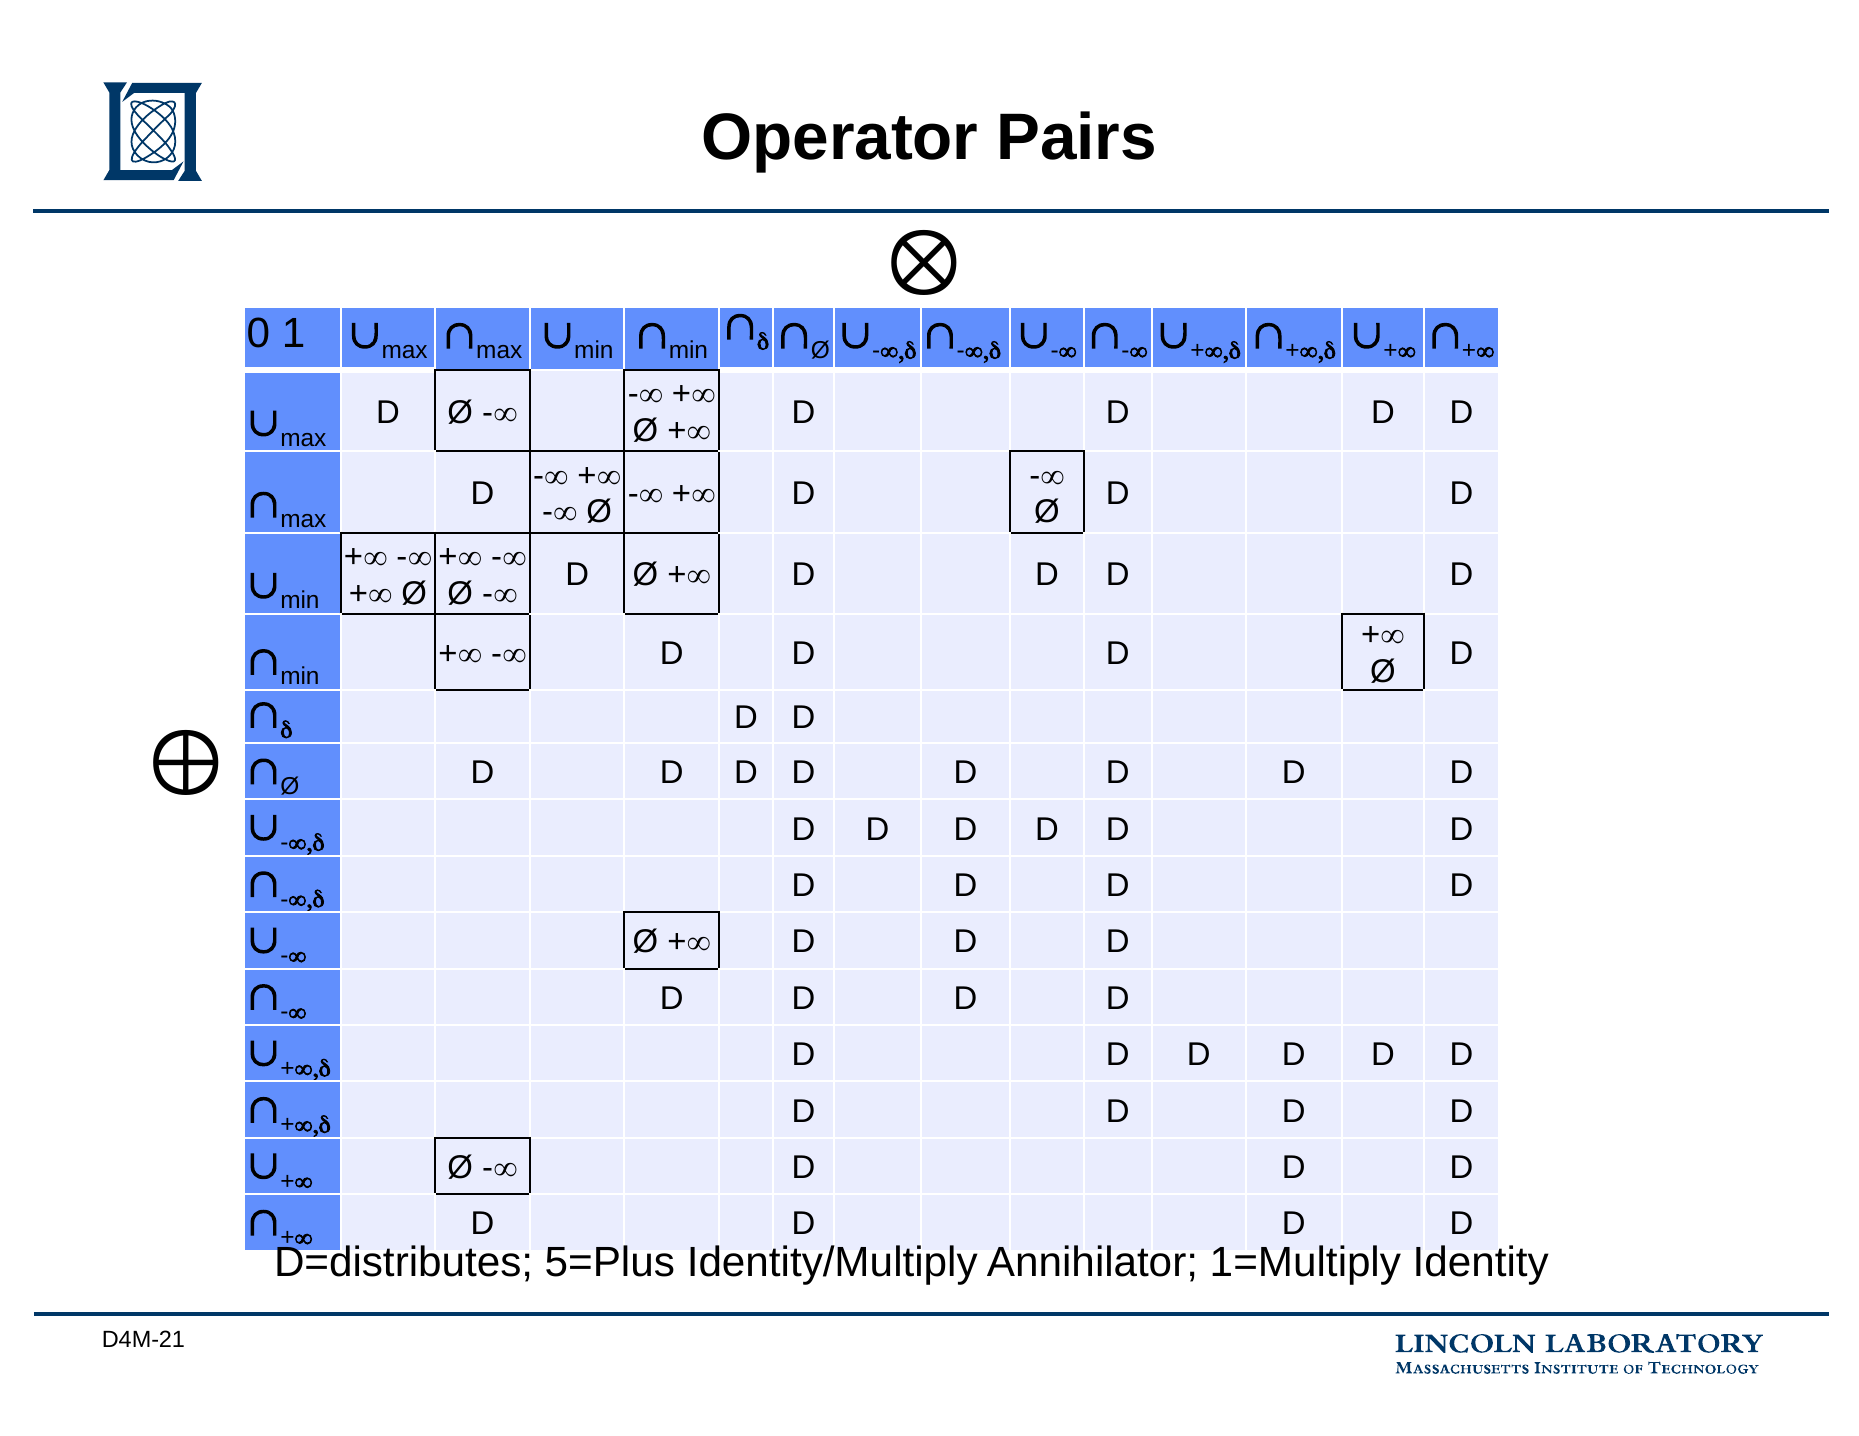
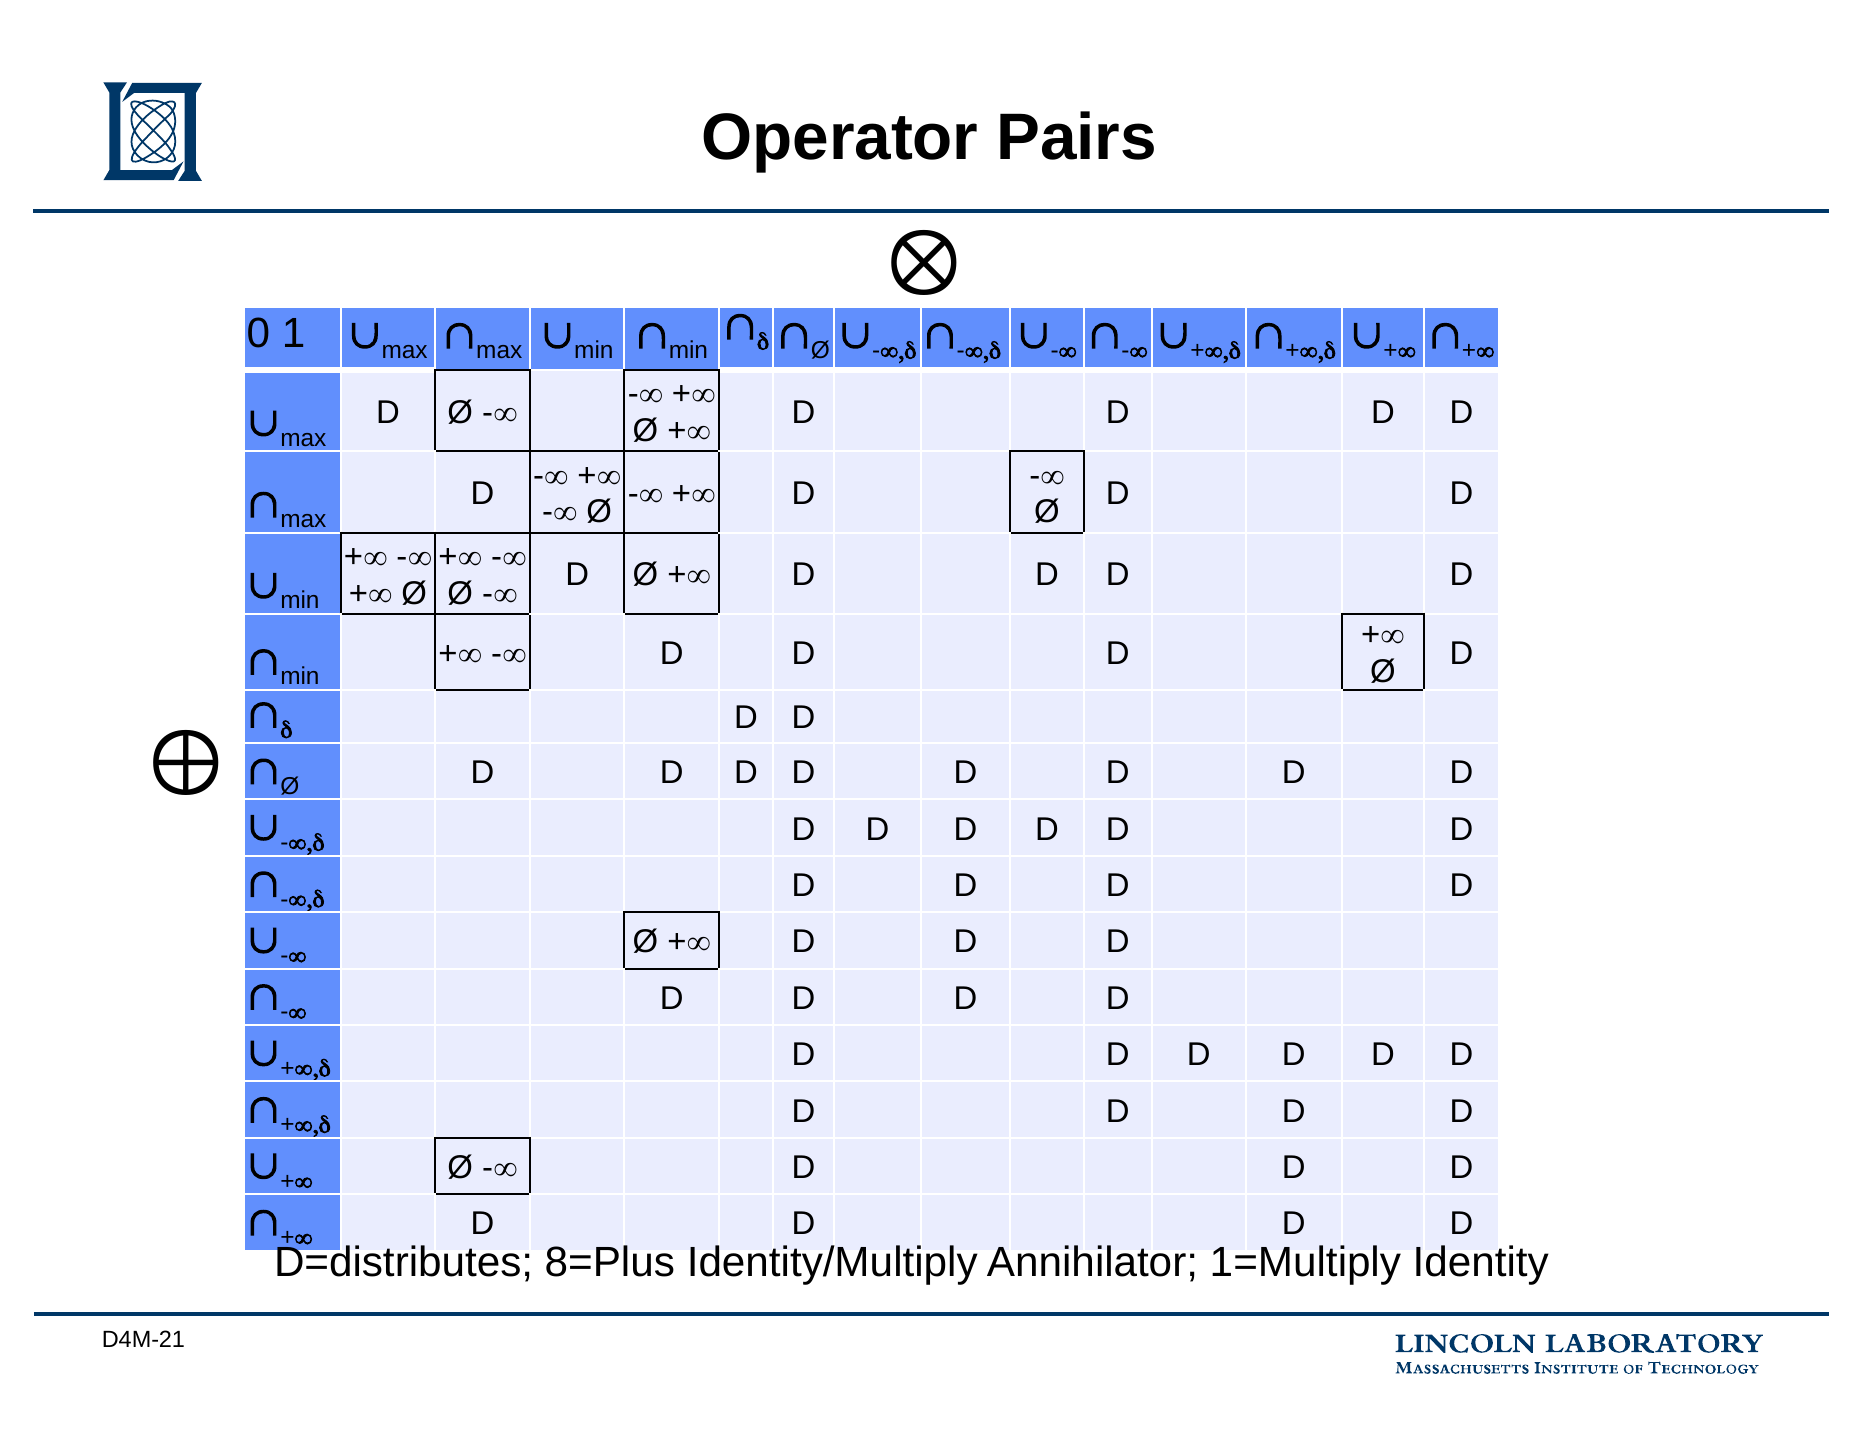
5=Plus: 5=Plus -> 8=Plus
